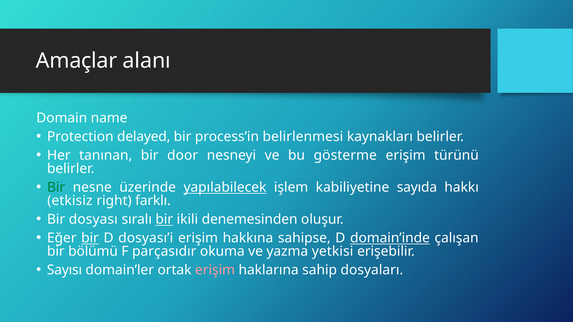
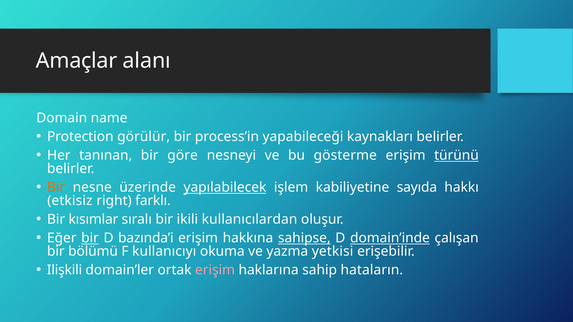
delayed: delayed -> görülür
belirlenmesi: belirlenmesi -> yapabileceği
door: door -> göre
türünü underline: none -> present
Bir at (56, 188) colour: green -> orange
dosyası: dosyası -> kısımlar
bir at (164, 220) underline: present -> none
denemesinden: denemesinden -> kullanıcılardan
dosyası’i: dosyası’i -> bazında’i
sahipse underline: none -> present
parçasıdır: parçasıdır -> kullanıcıyı
Sayısı: Sayısı -> Ilişkili
dosyaları: dosyaları -> hataların
